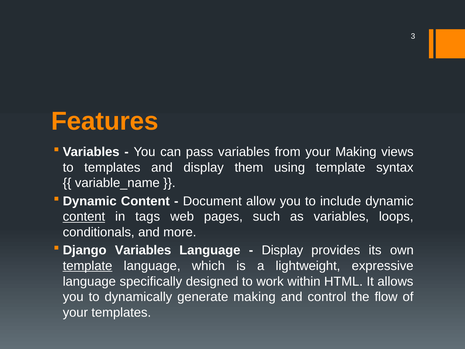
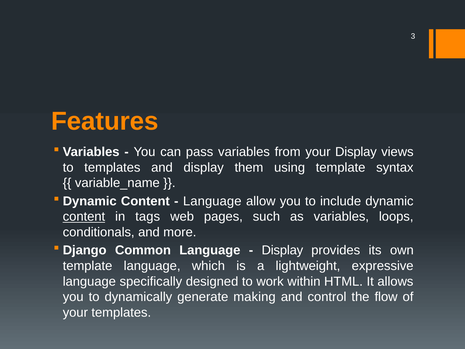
your Making: Making -> Display
Document at (212, 201): Document -> Language
Django Variables: Variables -> Common
template at (88, 266) underline: present -> none
